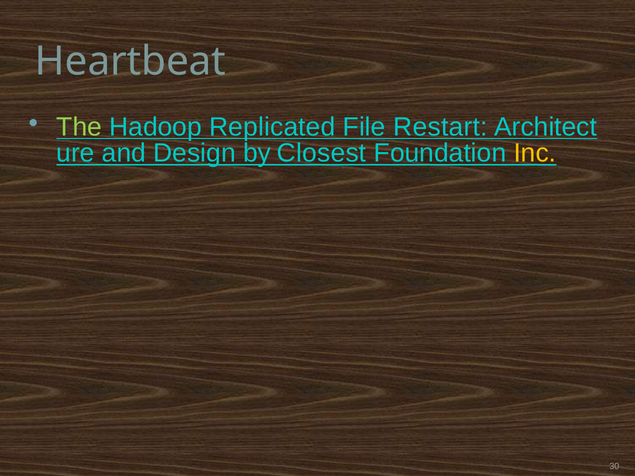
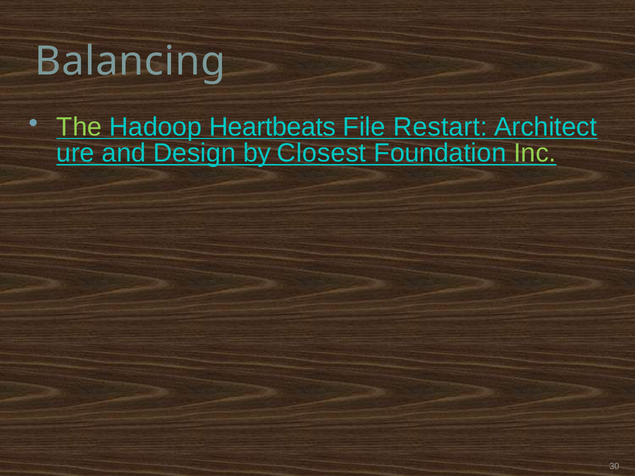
Heartbeat: Heartbeat -> Balancing
Replicated: Replicated -> Heartbeats
Inc colour: yellow -> light green
